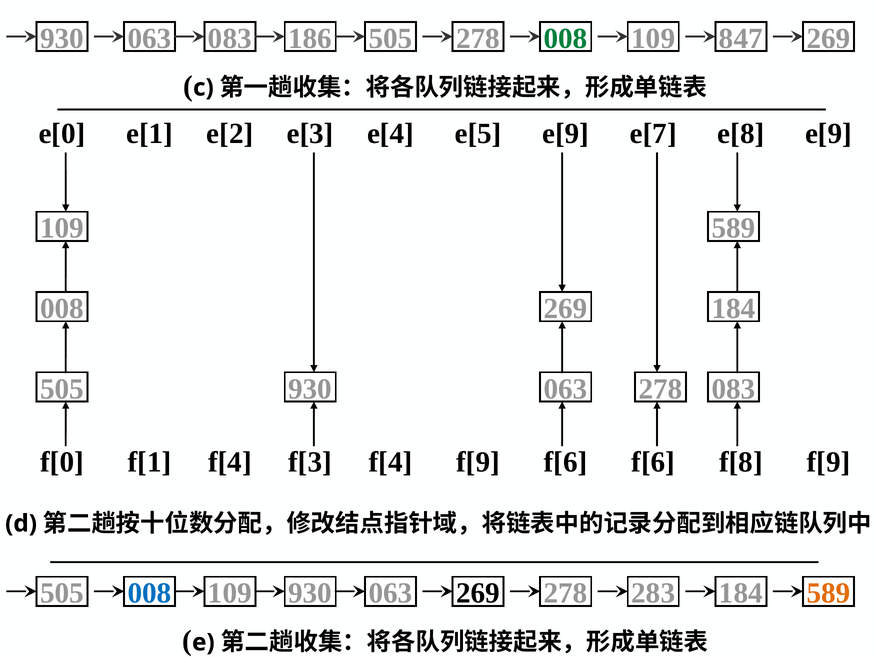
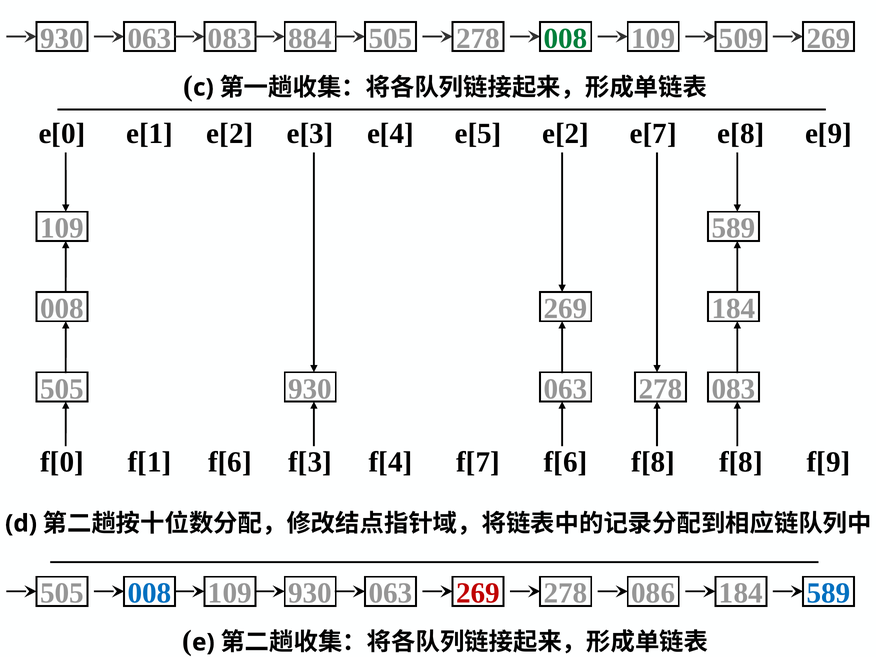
186: 186 -> 884
847: 847 -> 509
e[5 e[9: e[9 -> e[2
f[1 f[4: f[4 -> f[6
f[4 f[9: f[9 -> f[7
f[6 f[6: f[6 -> f[8
269 at (478, 593) colour: black -> red
283: 283 -> 086
589 at (828, 593) colour: orange -> blue
